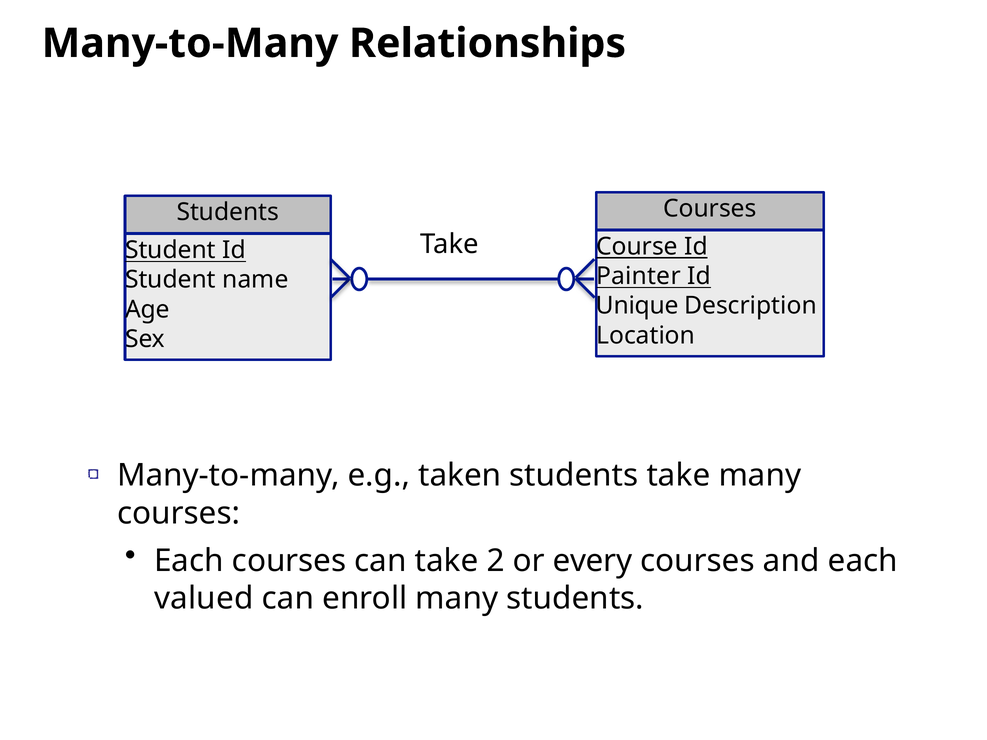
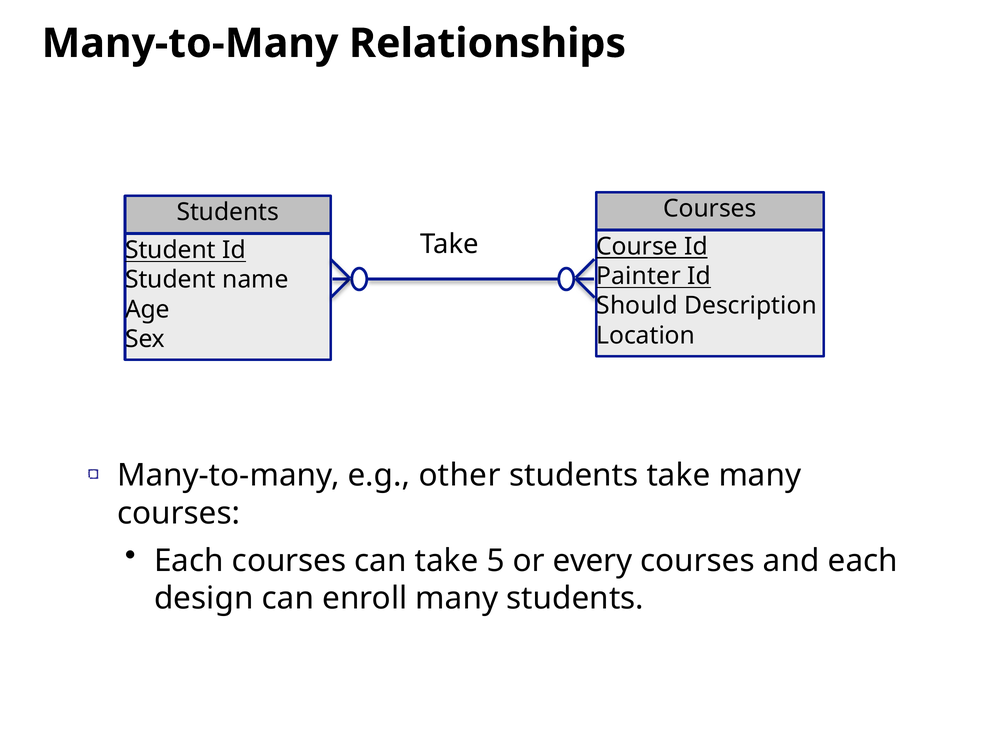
Unique: Unique -> Should
taken: taken -> other
2: 2 -> 5
valued: valued -> design
